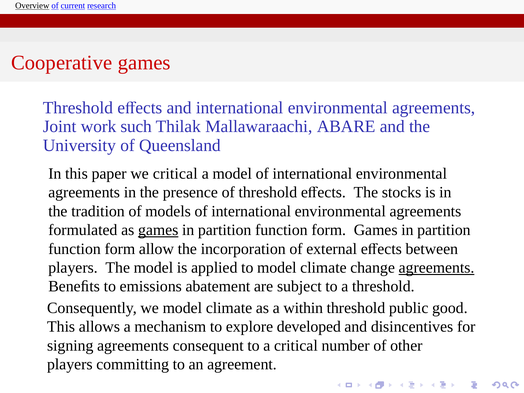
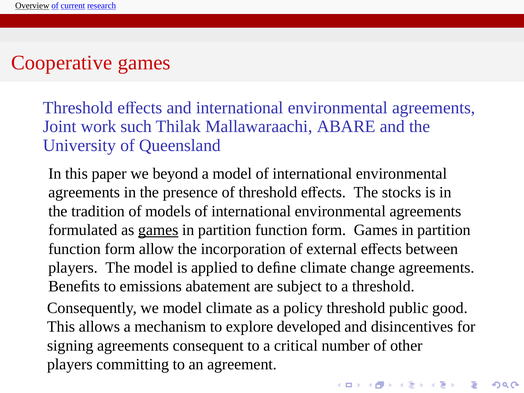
we critical: critical -> beyond
to model: model -> deﬁne
agreements at (437, 268) underline: present -> none
within: within -> policy
